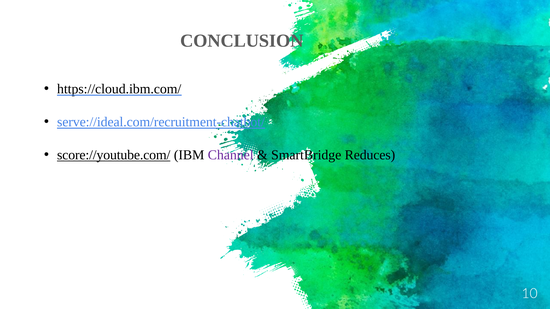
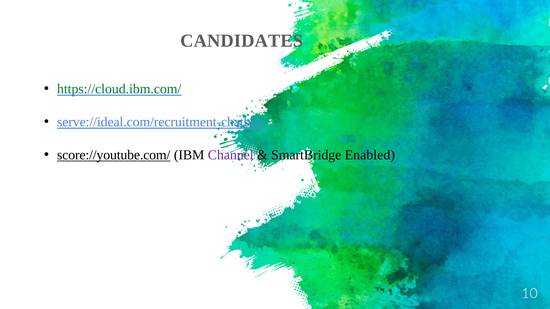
CONCLUSION: CONCLUSION -> CANDIDATES
https://cloud.ibm.com/ colour: black -> green
Reduces: Reduces -> Enabled
